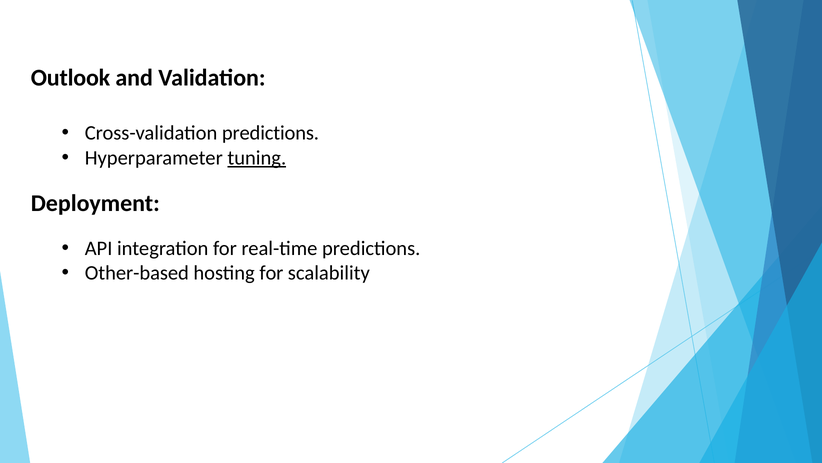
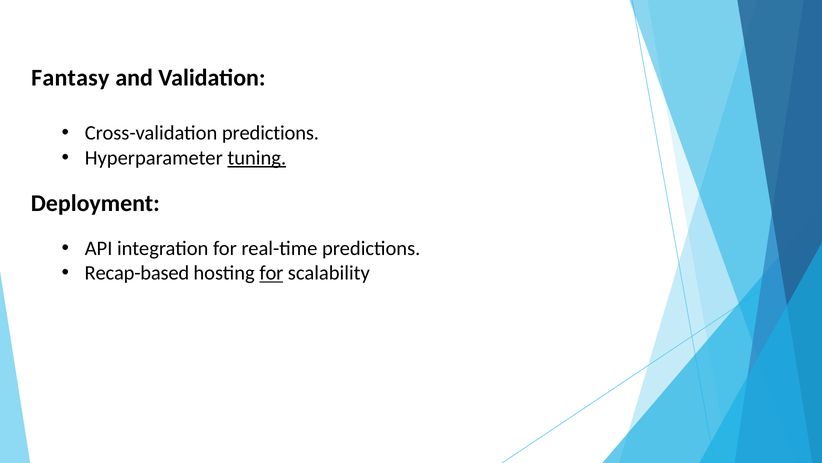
Outlook: Outlook -> Fantasy
Other-based: Other-based -> Recap-based
for at (271, 273) underline: none -> present
